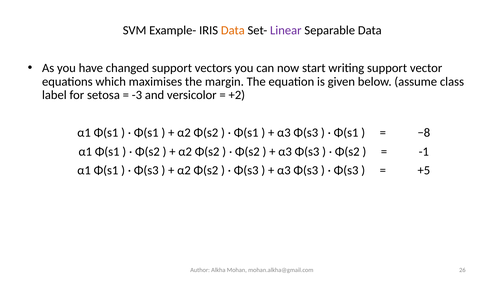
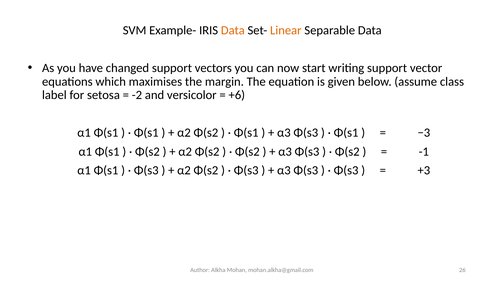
Linear colour: purple -> orange
-3: -3 -> -2
+2: +2 -> +6
−8: −8 -> −3
+5: +5 -> +3
